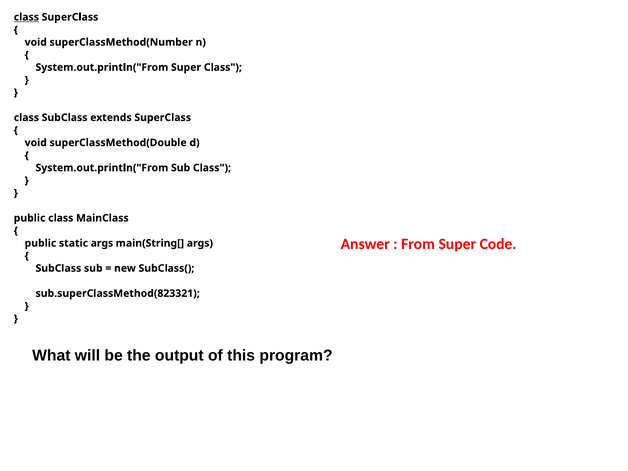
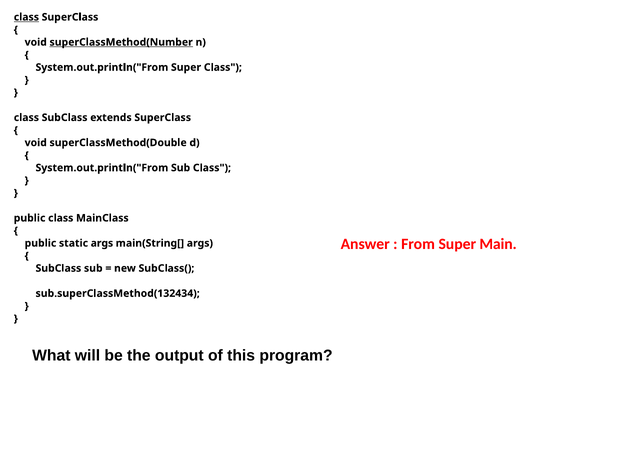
superClassMethod(Number underline: none -> present
Code: Code -> Main
sub.superClassMethod(823321: sub.superClassMethod(823321 -> sub.superClassMethod(132434
